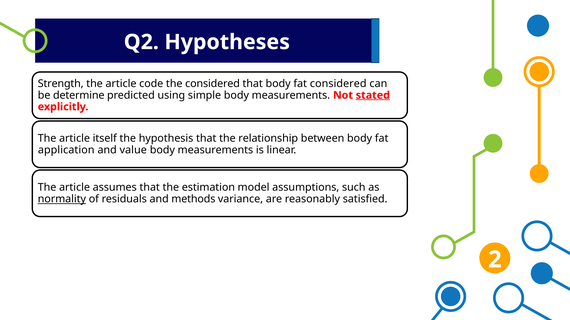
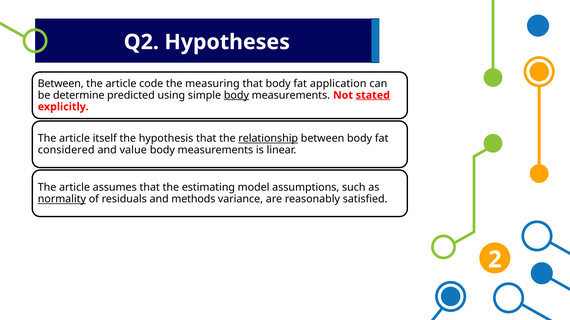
Strength at (61, 84): Strength -> Between
the considered: considered -> measuring
fat considered: considered -> application
body at (236, 95) underline: none -> present
relationship underline: none -> present
application: application -> considered
estimation: estimation -> estimating
